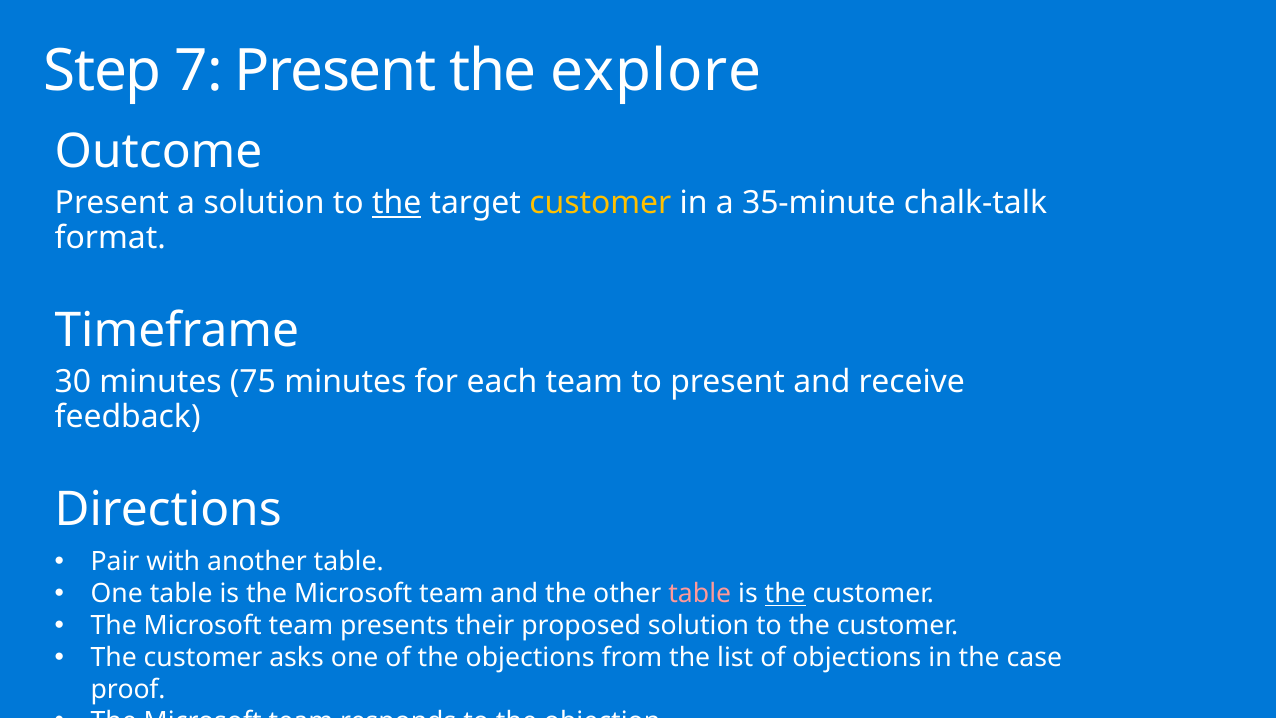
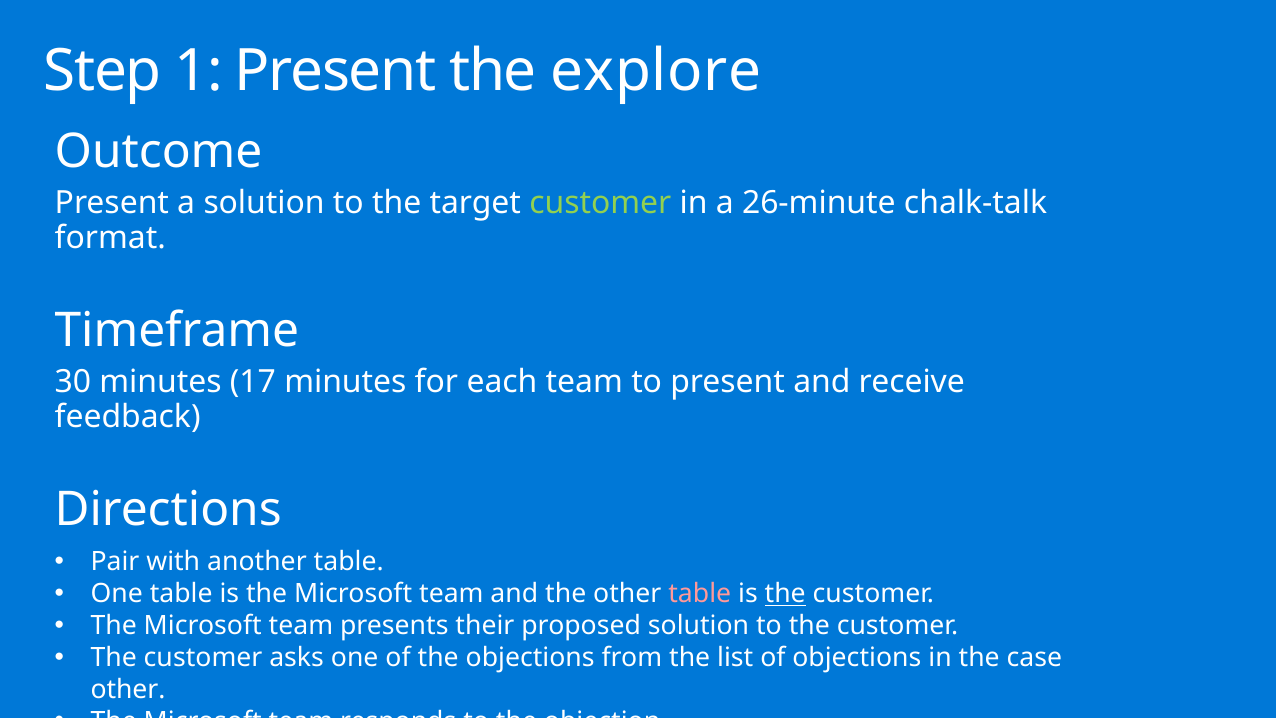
7: 7 -> 1
the at (397, 203) underline: present -> none
customer at (600, 203) colour: yellow -> light green
35-minute: 35-minute -> 26-minute
75: 75 -> 17
proof at (128, 690): proof -> other
